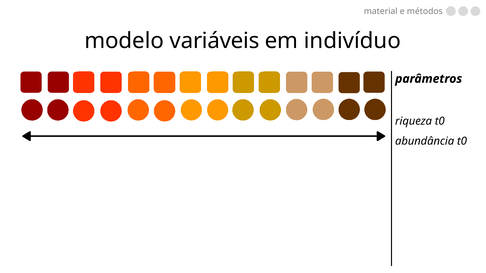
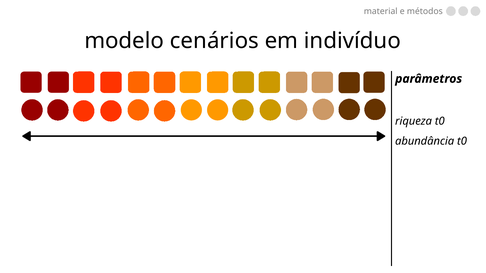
variáveis: variáveis -> cenários
